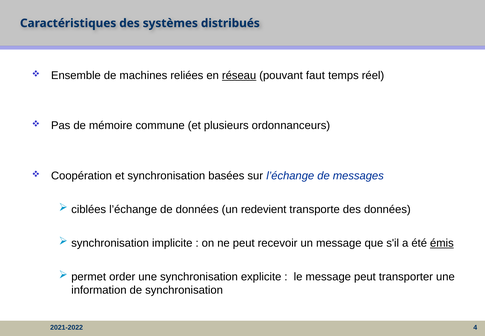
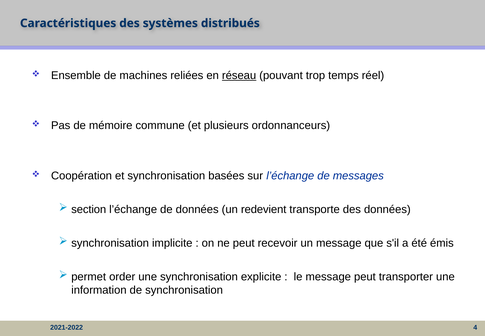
faut: faut -> trop
ciblées: ciblées -> section
émis underline: present -> none
